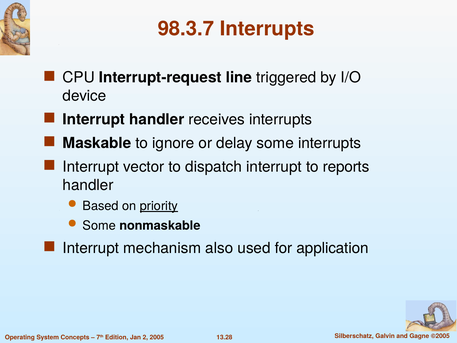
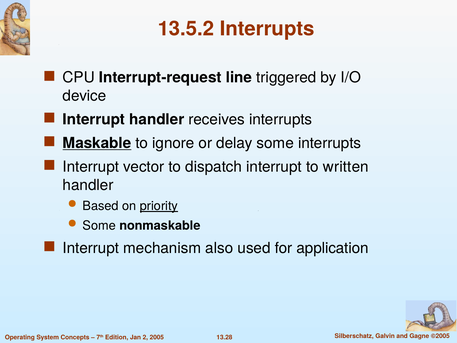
98.3.7: 98.3.7 -> 13.5.2
Maskable underline: none -> present
reports: reports -> written
